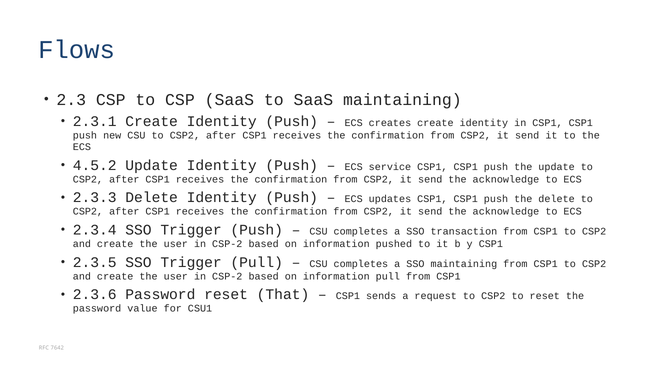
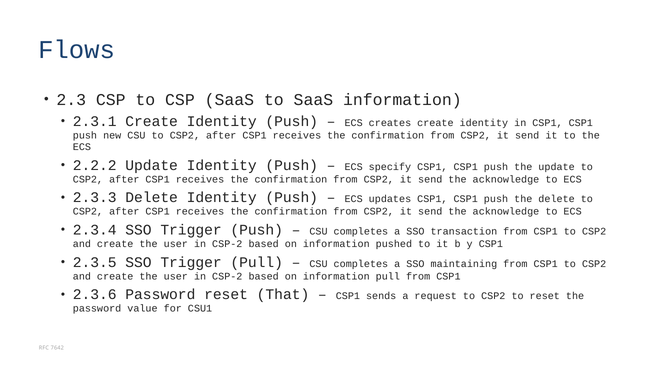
SaaS maintaining: maintaining -> information
4.5.2: 4.5.2 -> 2.2.2
service: service -> specify
